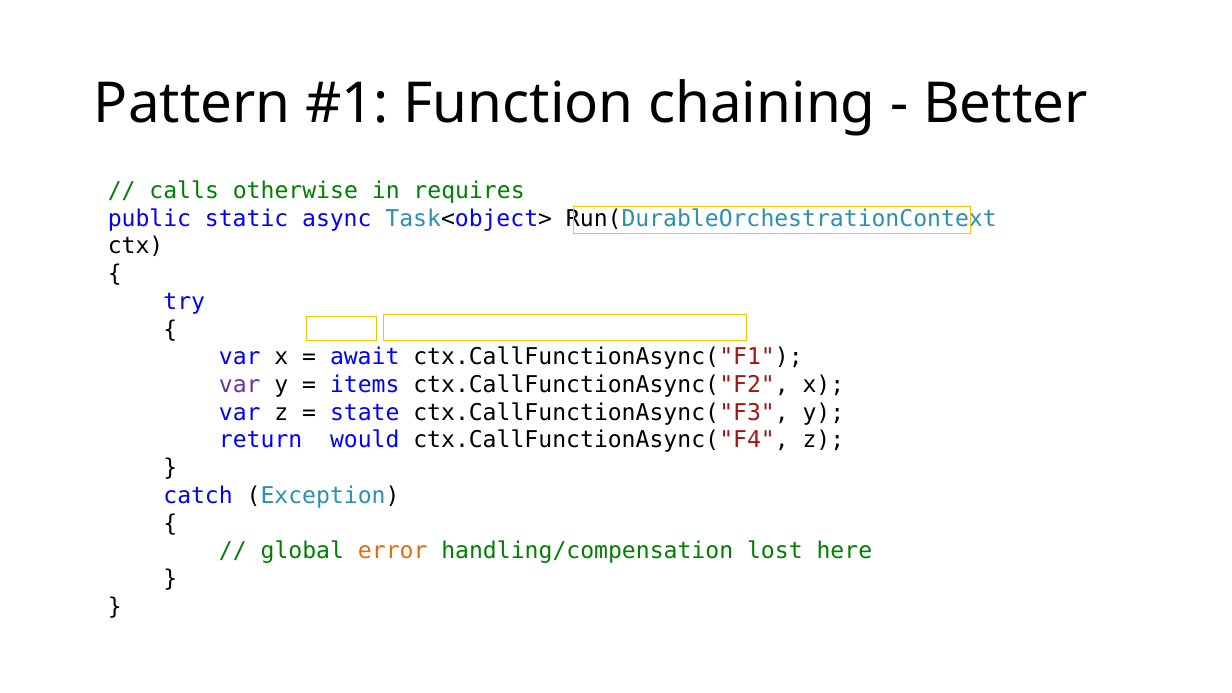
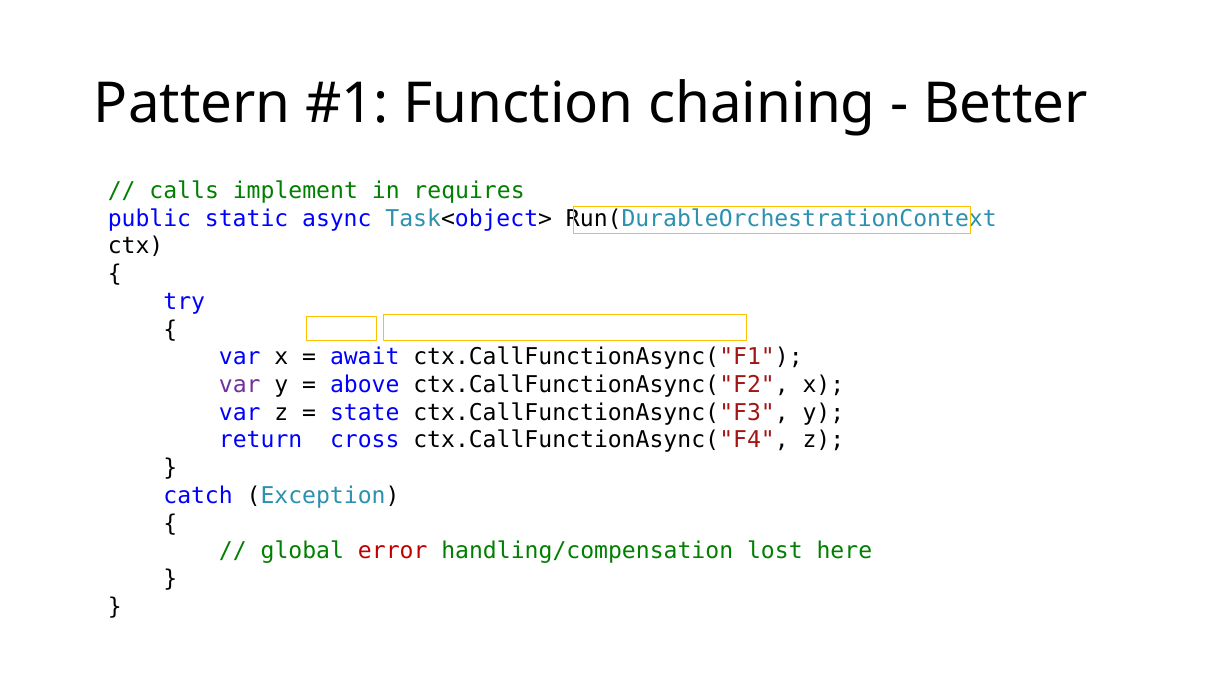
otherwise: otherwise -> implement
items: items -> above
would: would -> cross
error colour: orange -> red
